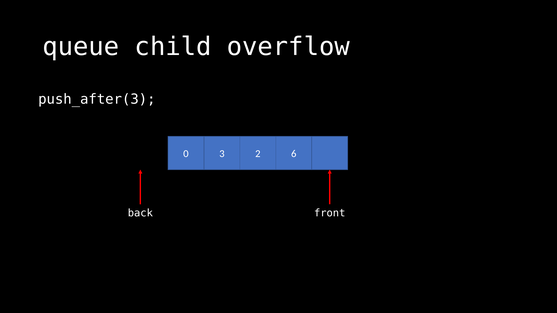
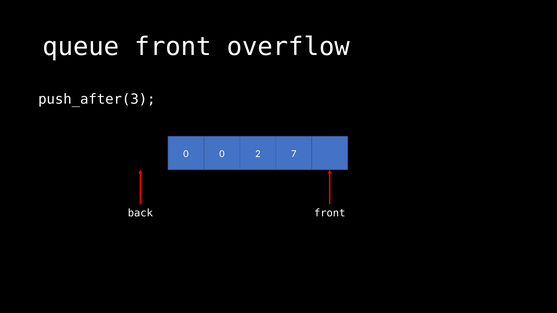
queue child: child -> front
0 3: 3 -> 0
6: 6 -> 7
